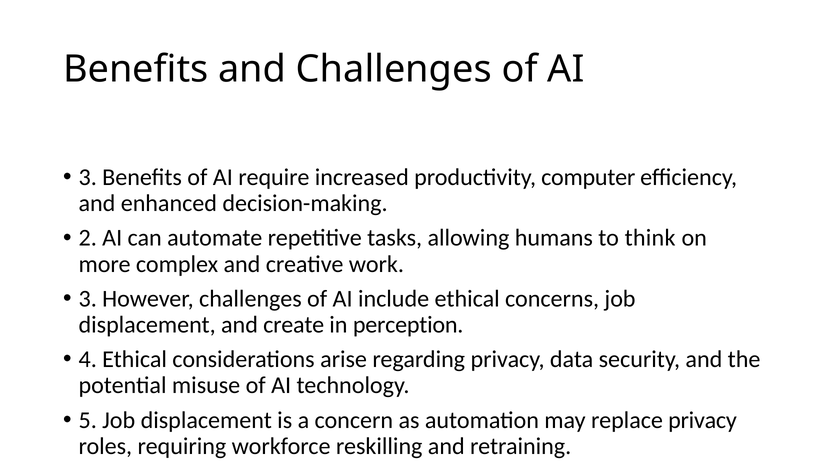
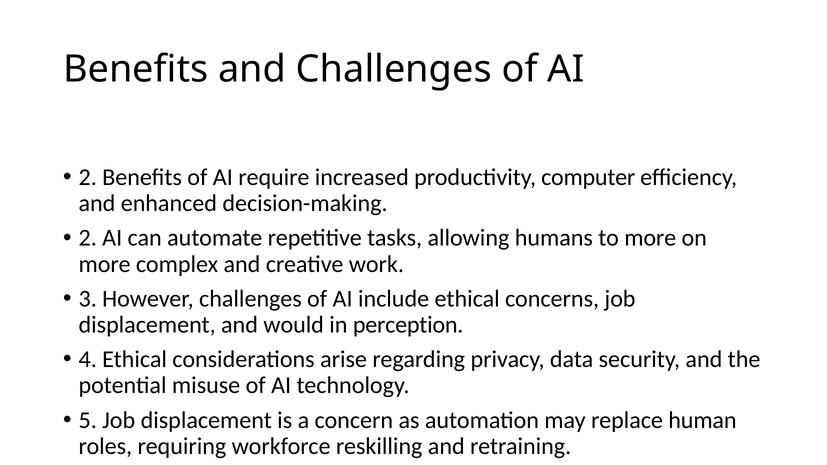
3 at (88, 177): 3 -> 2
to think: think -> more
create: create -> would
replace privacy: privacy -> human
